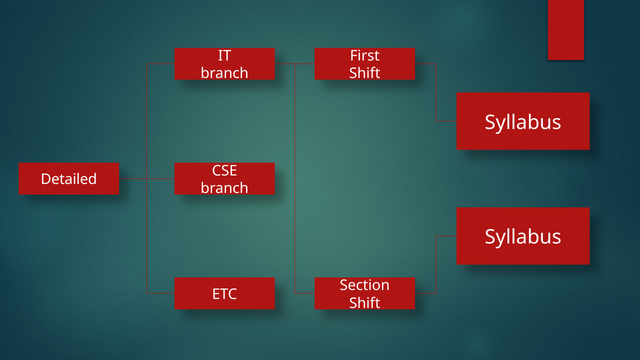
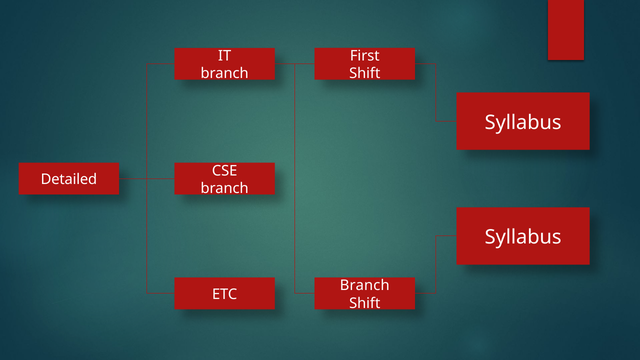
Section at (365, 286): Section -> Branch
